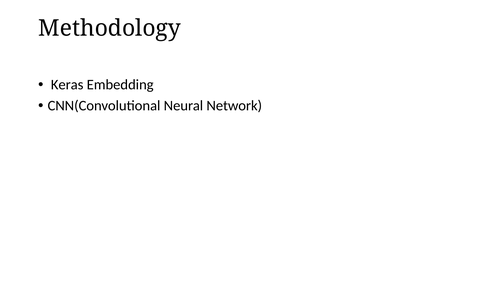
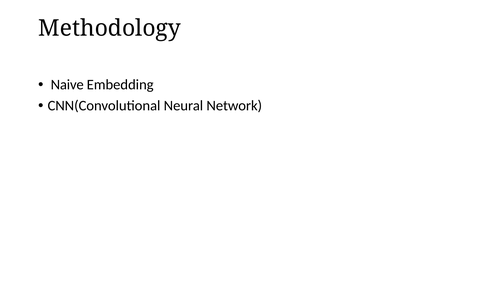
Keras: Keras -> Naive
